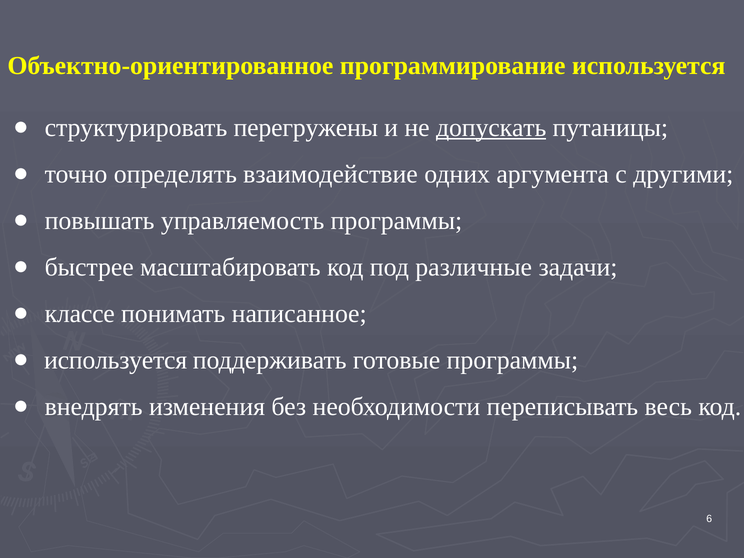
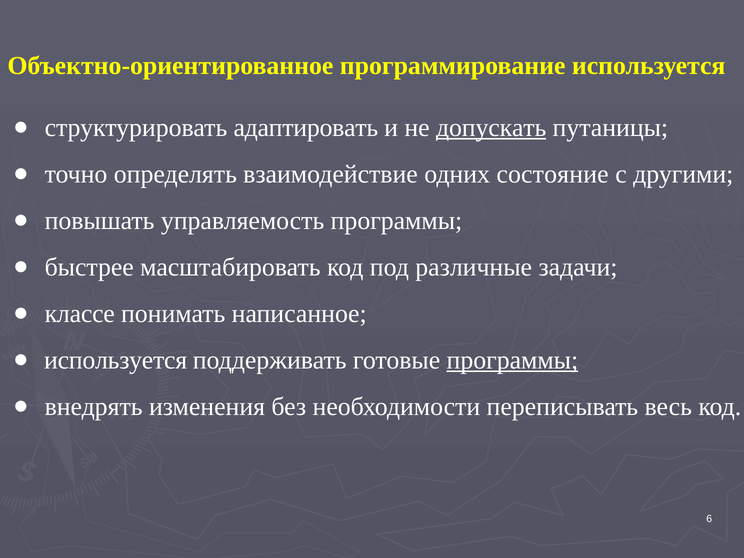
перегружены: перегружены -> адаптировать
аргумента: аргумента -> состояние
программы at (512, 360) underline: none -> present
